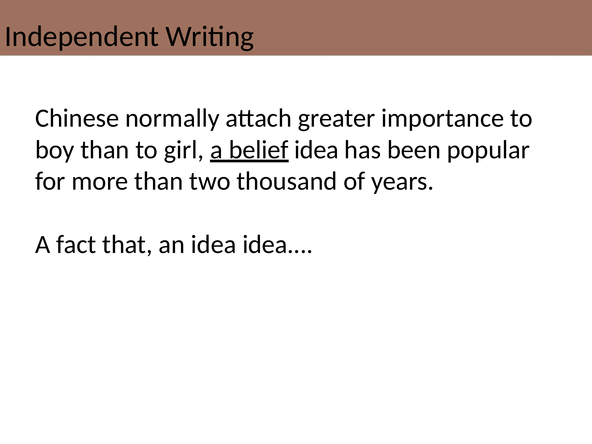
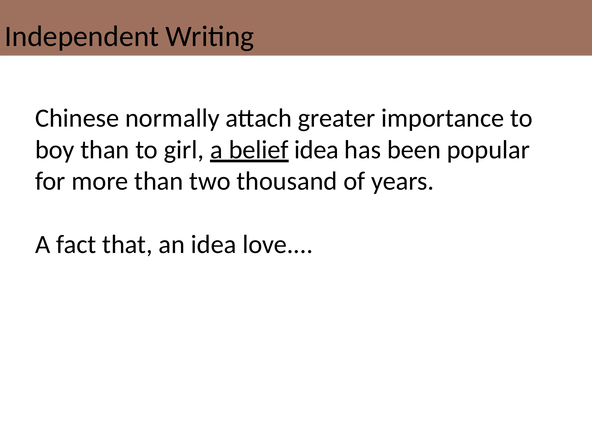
idea idea: idea -> love
